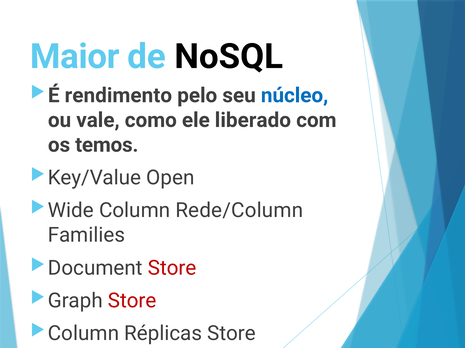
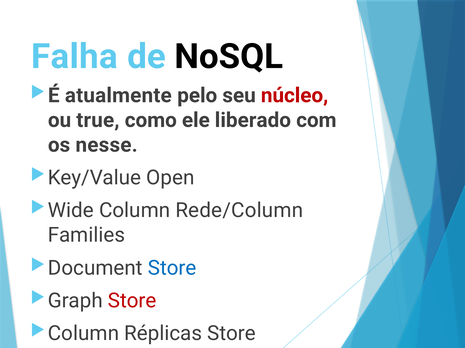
Maior: Maior -> Falha
rendimento: rendimento -> atualmente
núcleo colour: blue -> red
vale: vale -> true
temos: temos -> nesse
Store at (172, 268) colour: red -> blue
